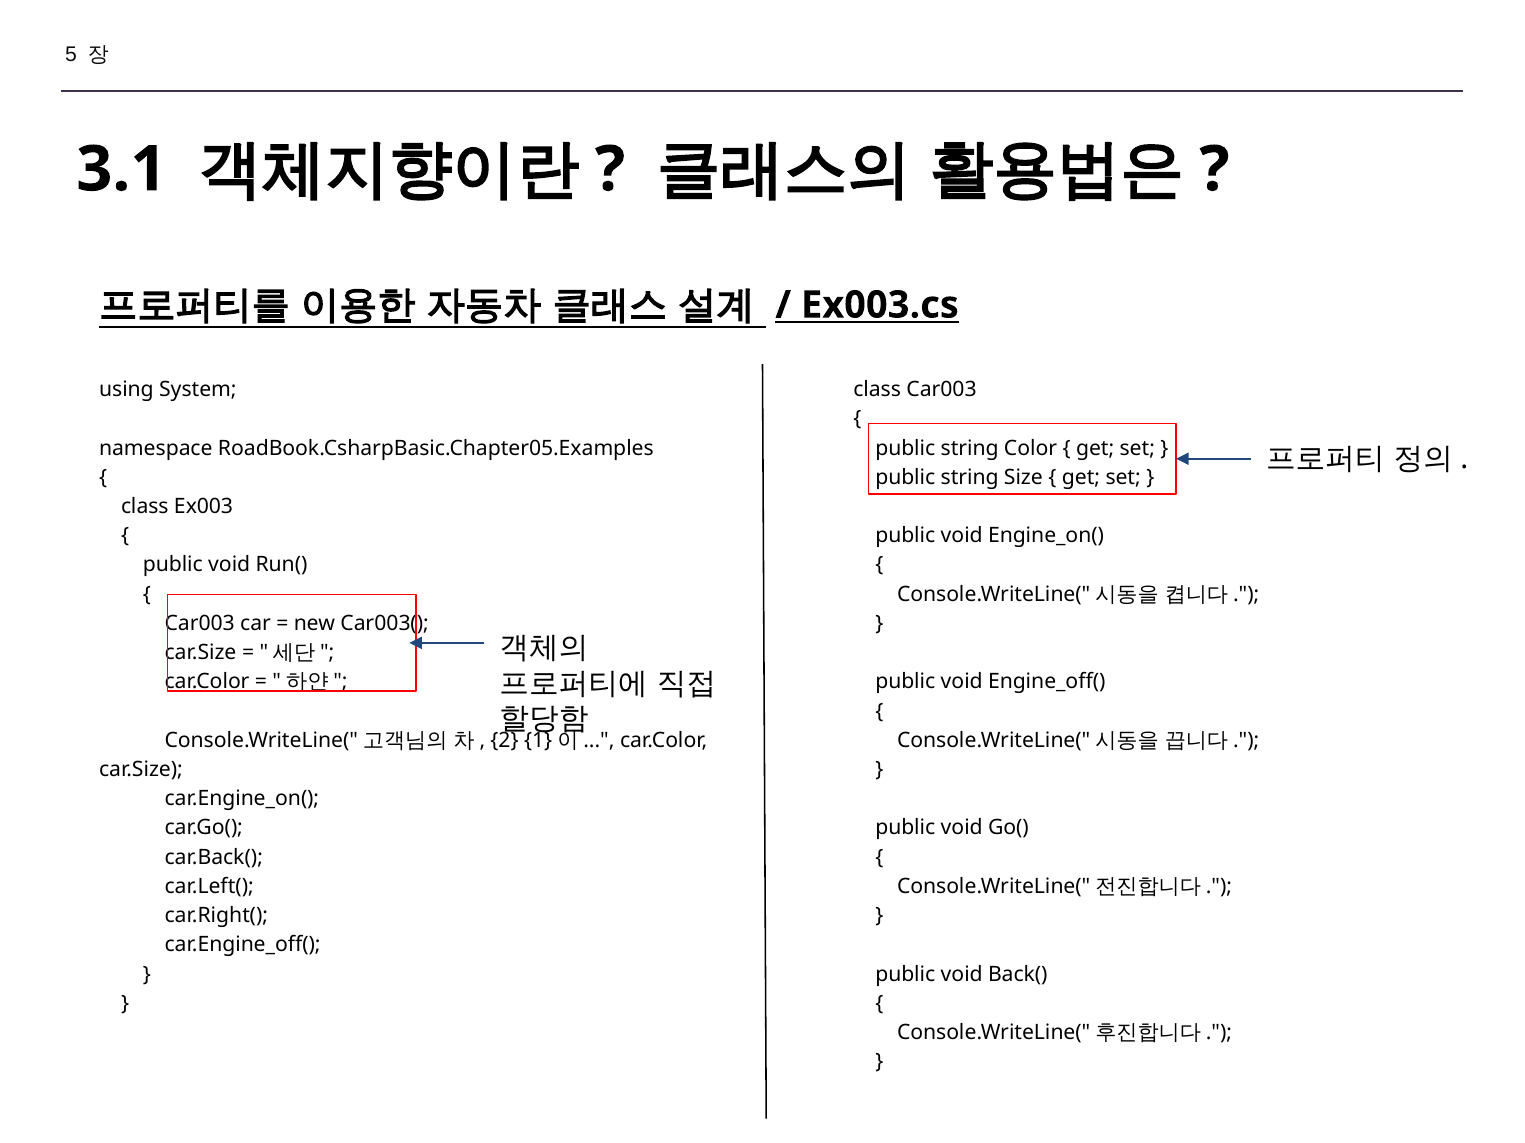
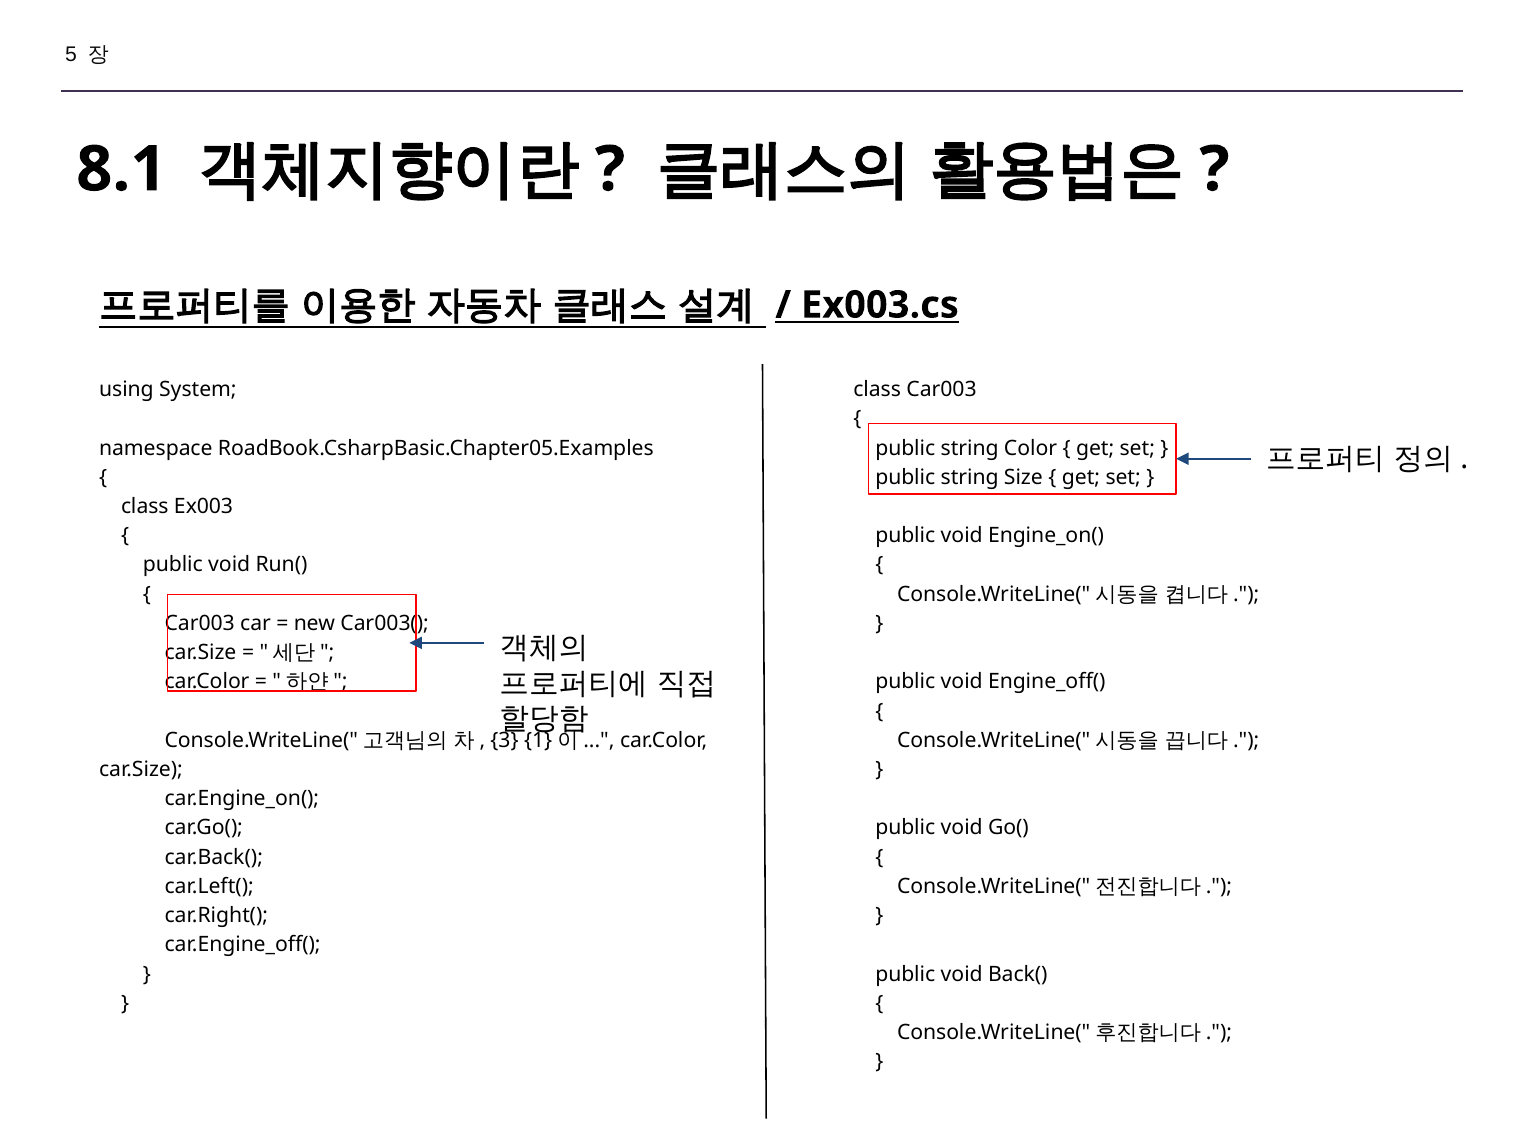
3.1: 3.1 -> 8.1
2: 2 -> 3
